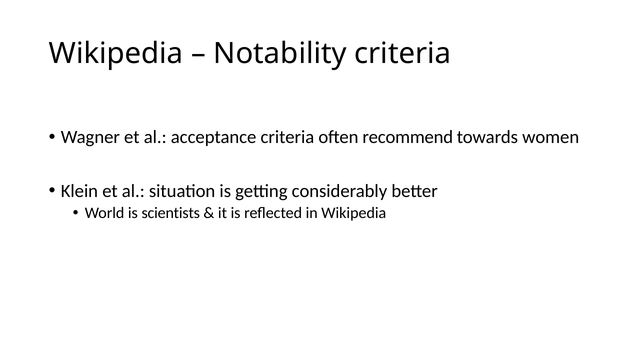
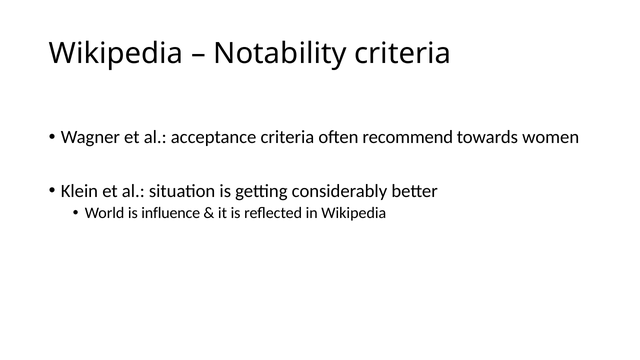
scientists: scientists -> influence
